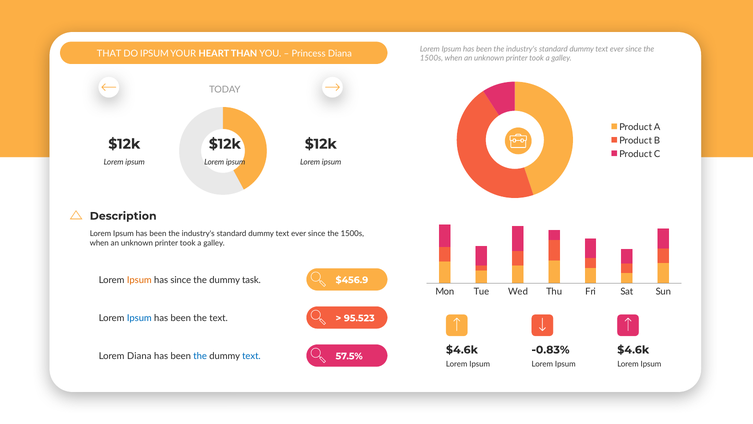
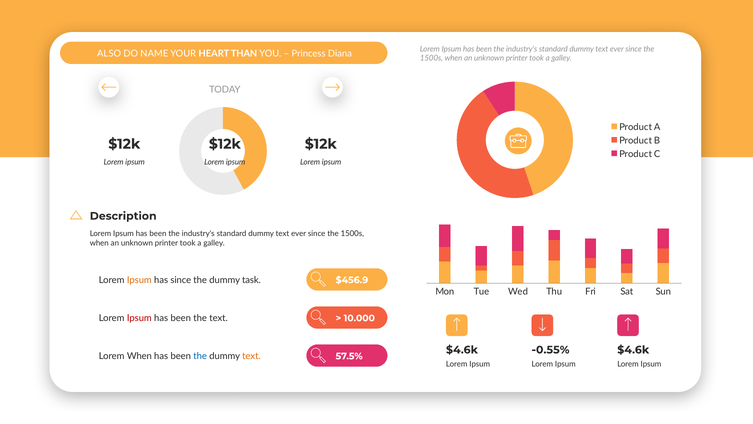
THAT: THAT -> ALSO
DO IPSUM: IPSUM -> NAME
Ipsum at (139, 318) colour: blue -> red
95.523: 95.523 -> 10.000
-0.83%: -0.83% -> -0.55%
Lorem Diana: Diana -> When
text at (251, 356) colour: blue -> orange
